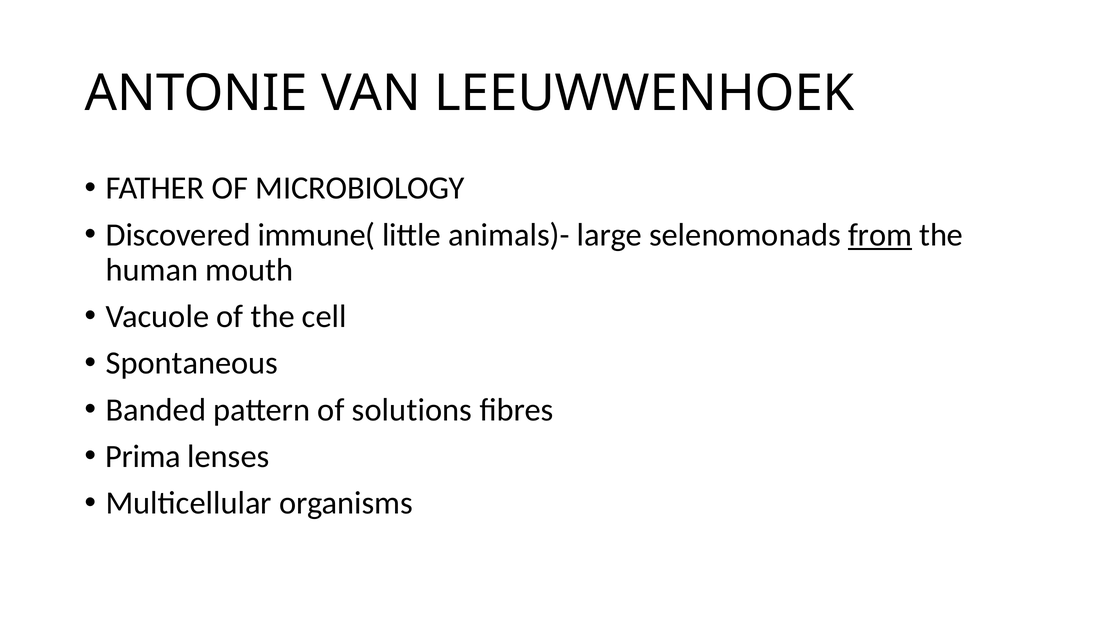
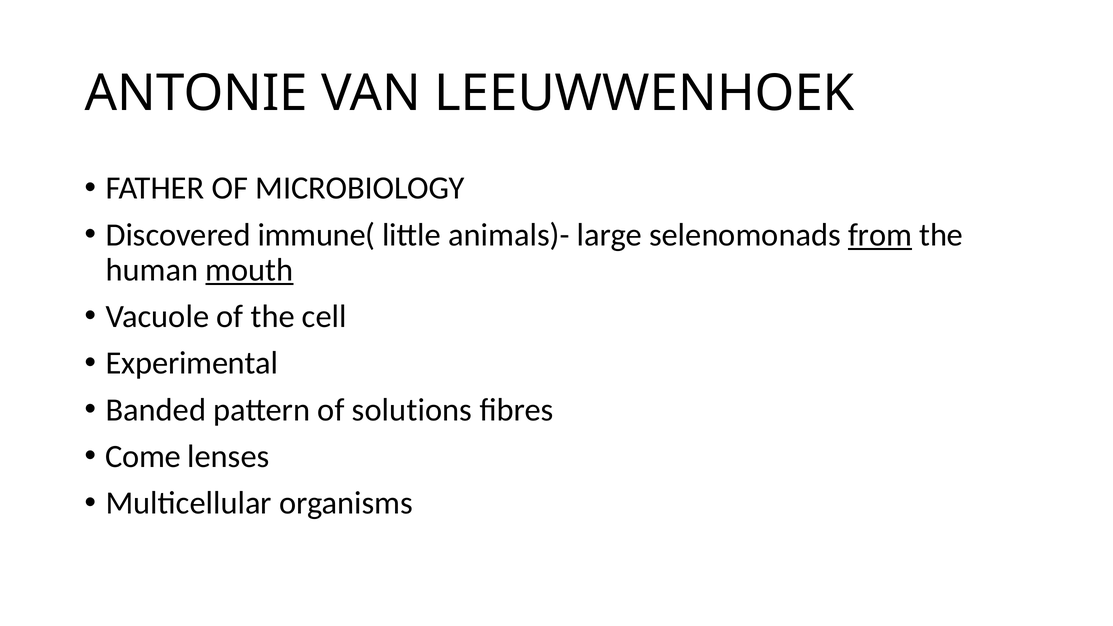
mouth underline: none -> present
Spontaneous: Spontaneous -> Experimental
Prima: Prima -> Come
